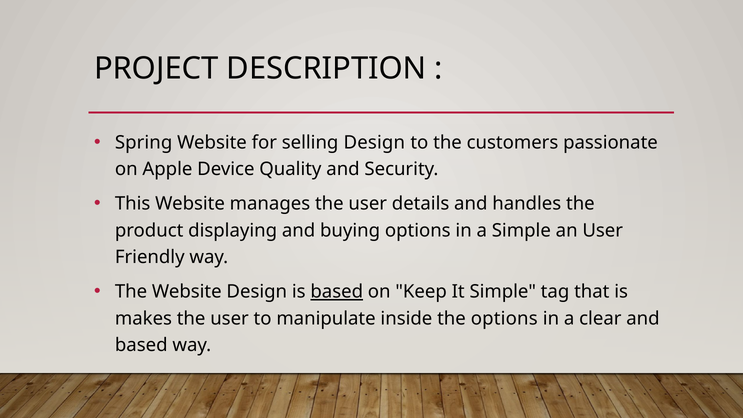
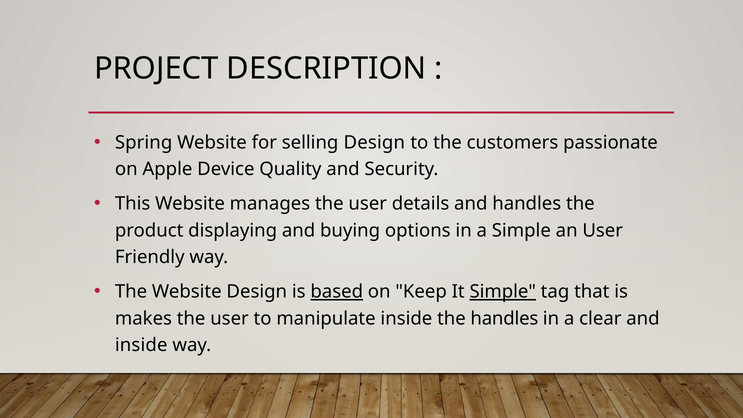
Simple at (503, 292) underline: none -> present
the options: options -> handles
based at (141, 345): based -> inside
